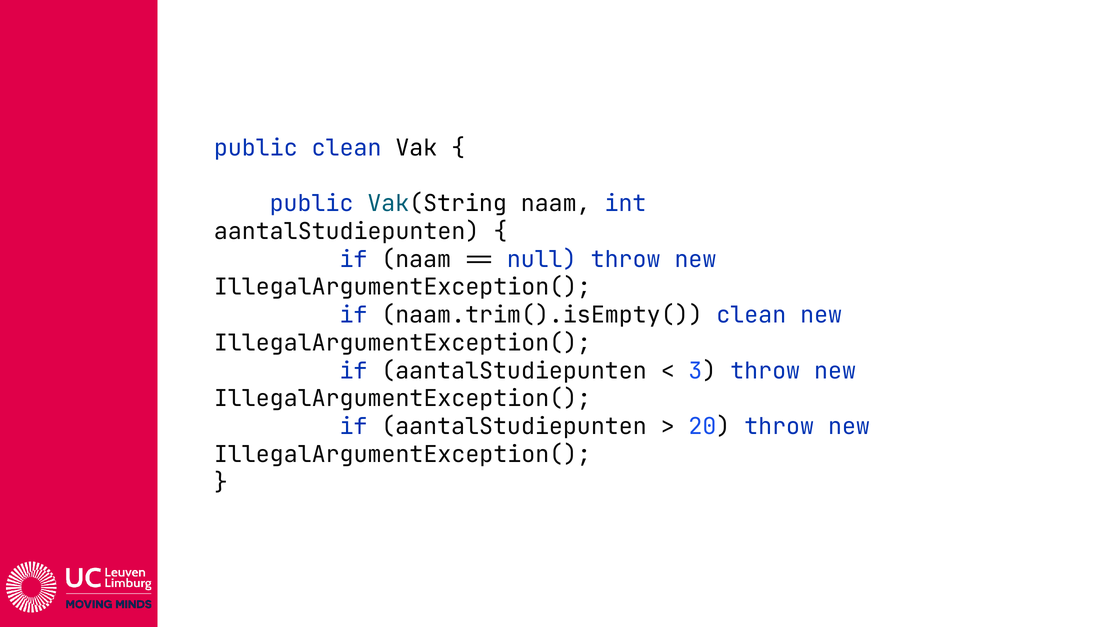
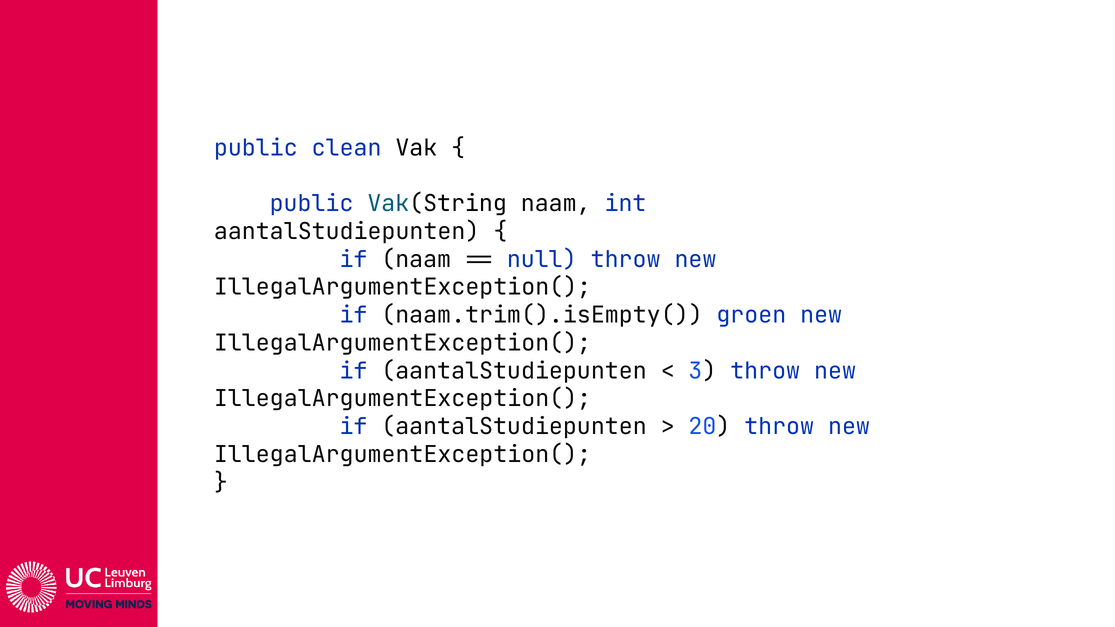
naam.trim().isEmpty( clean: clean -> groen
